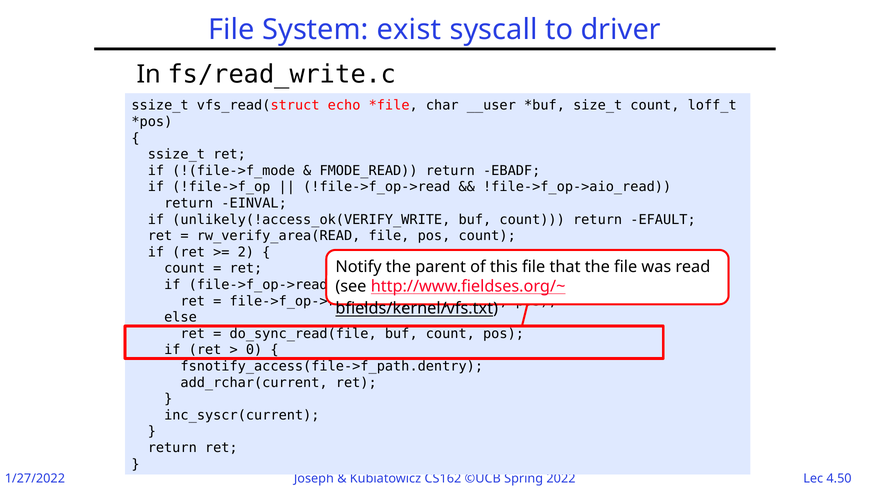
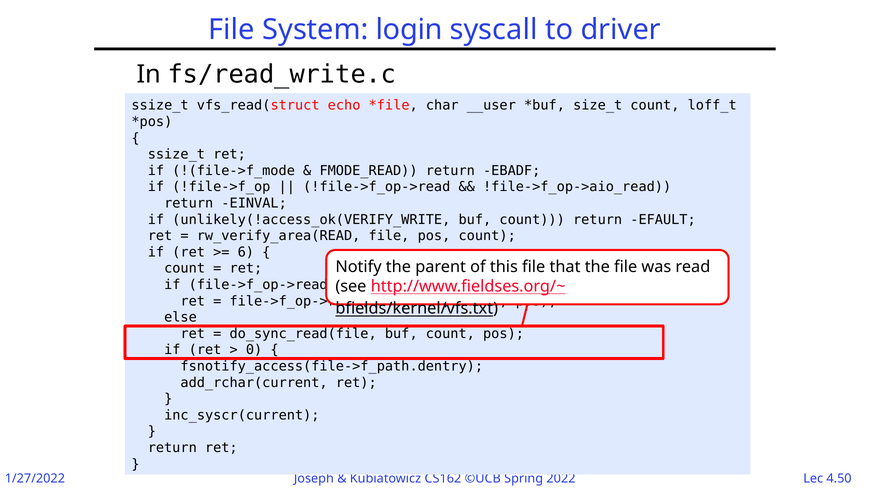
exist: exist -> login
2: 2 -> 6
